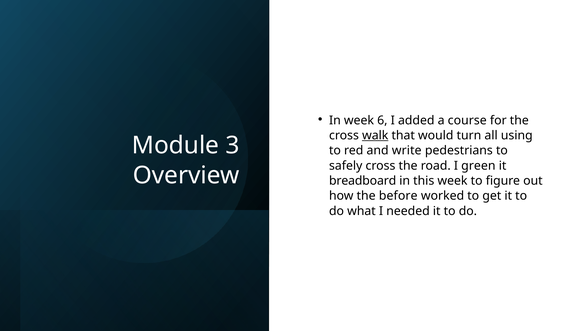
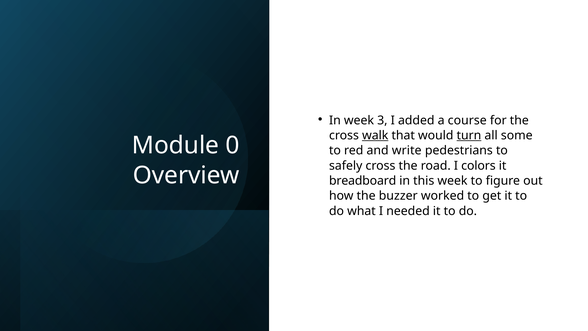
6: 6 -> 3
turn underline: none -> present
using: using -> some
3: 3 -> 0
green: green -> colors
before: before -> buzzer
